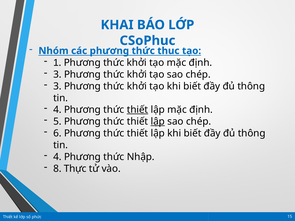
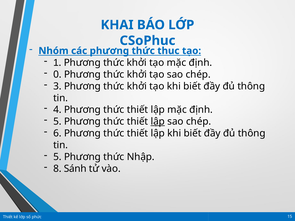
3 at (57, 74): 3 -> 0
thiết at (137, 110) underline: present -> none
4 at (57, 157): 4 -> 5
Thực: Thực -> Sánh
